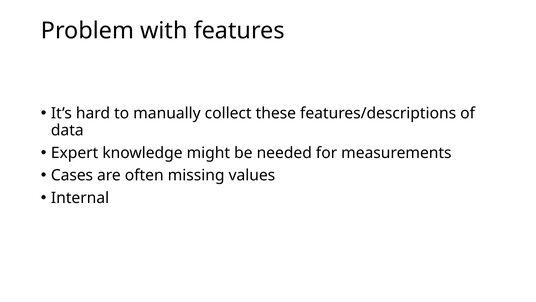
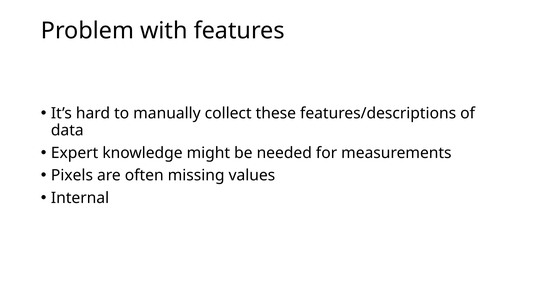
Cases: Cases -> Pixels
